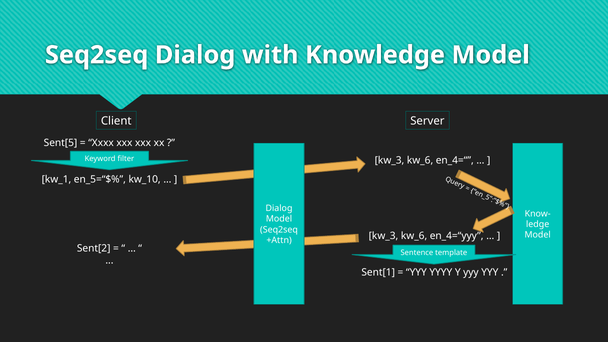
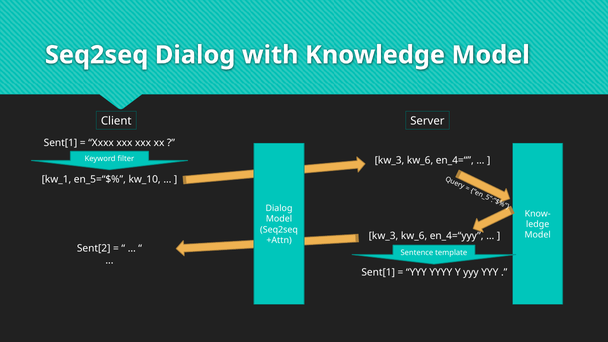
Sent[5 at (61, 143): Sent[5 -> Sent[1
